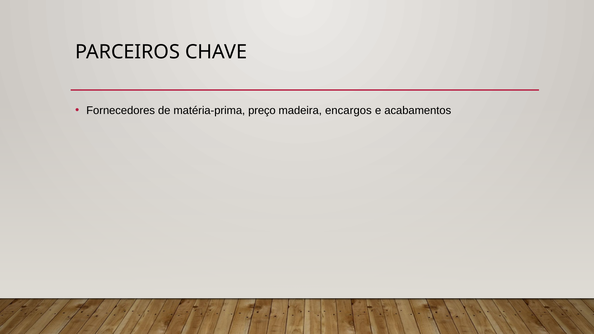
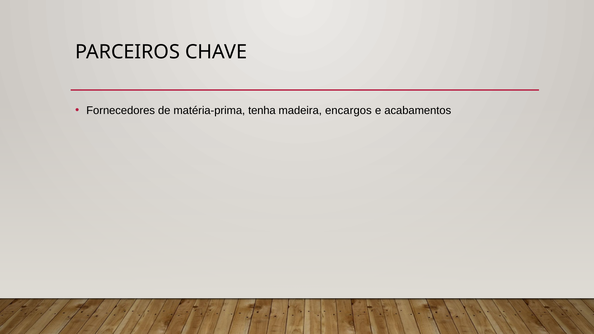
preço: preço -> tenha
